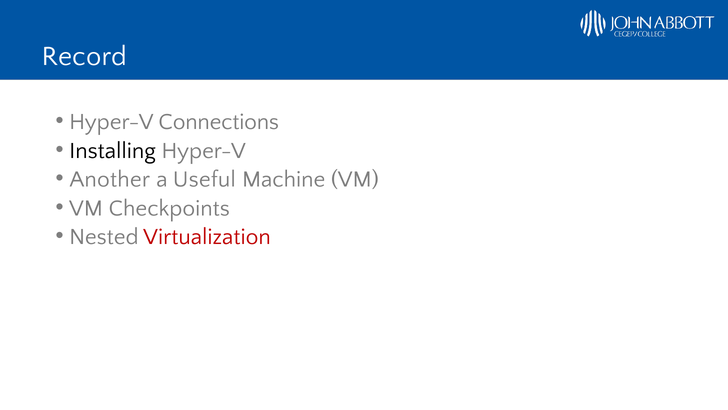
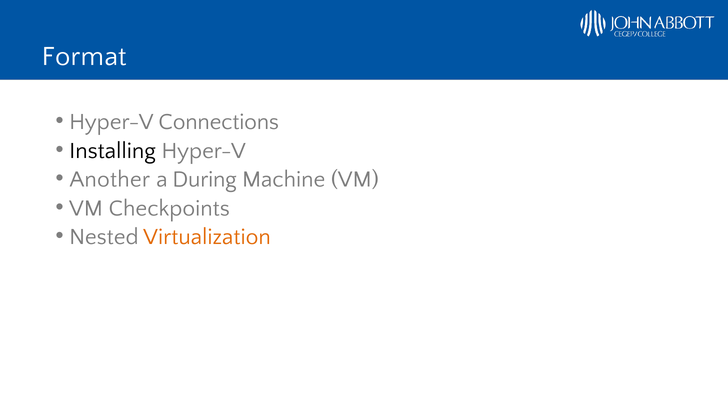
Record: Record -> Format
Useful: Useful -> During
Virtualization colour: red -> orange
